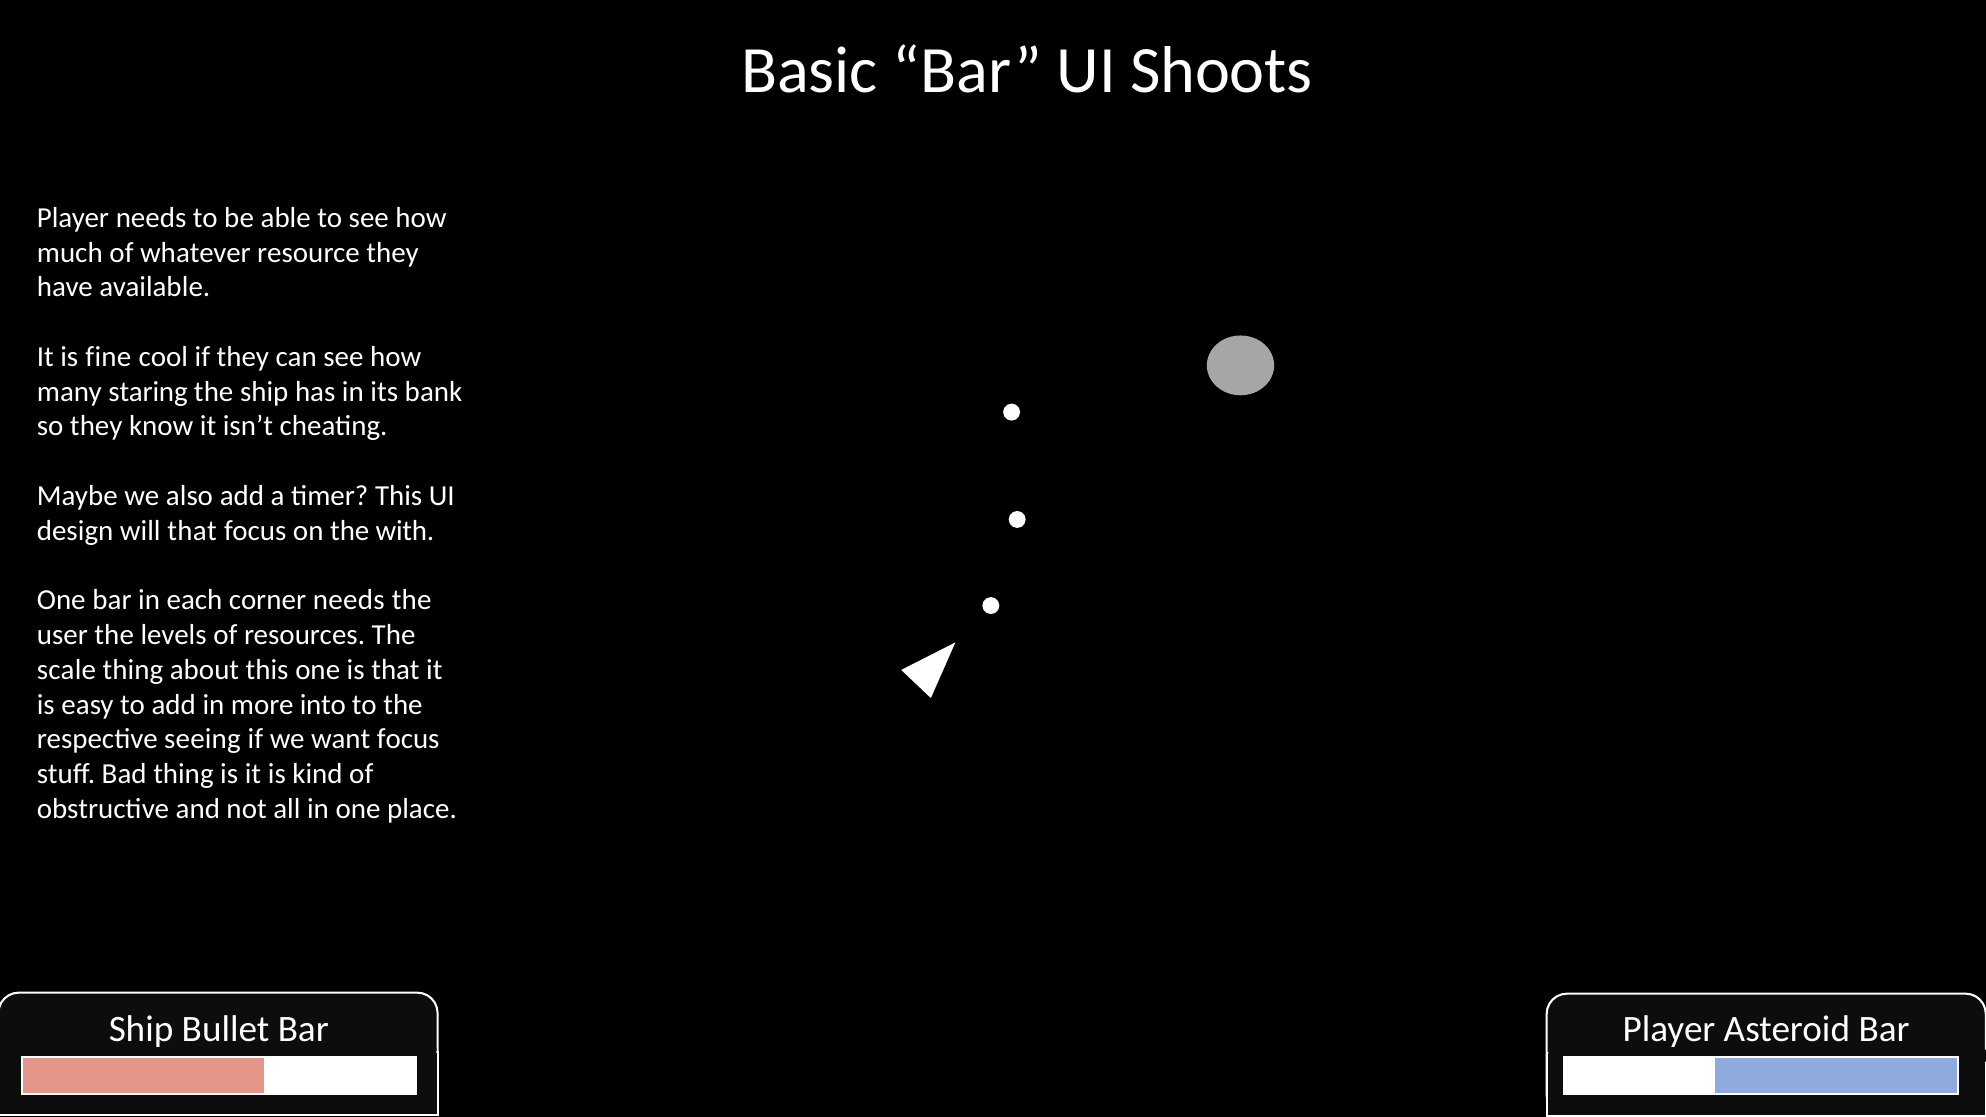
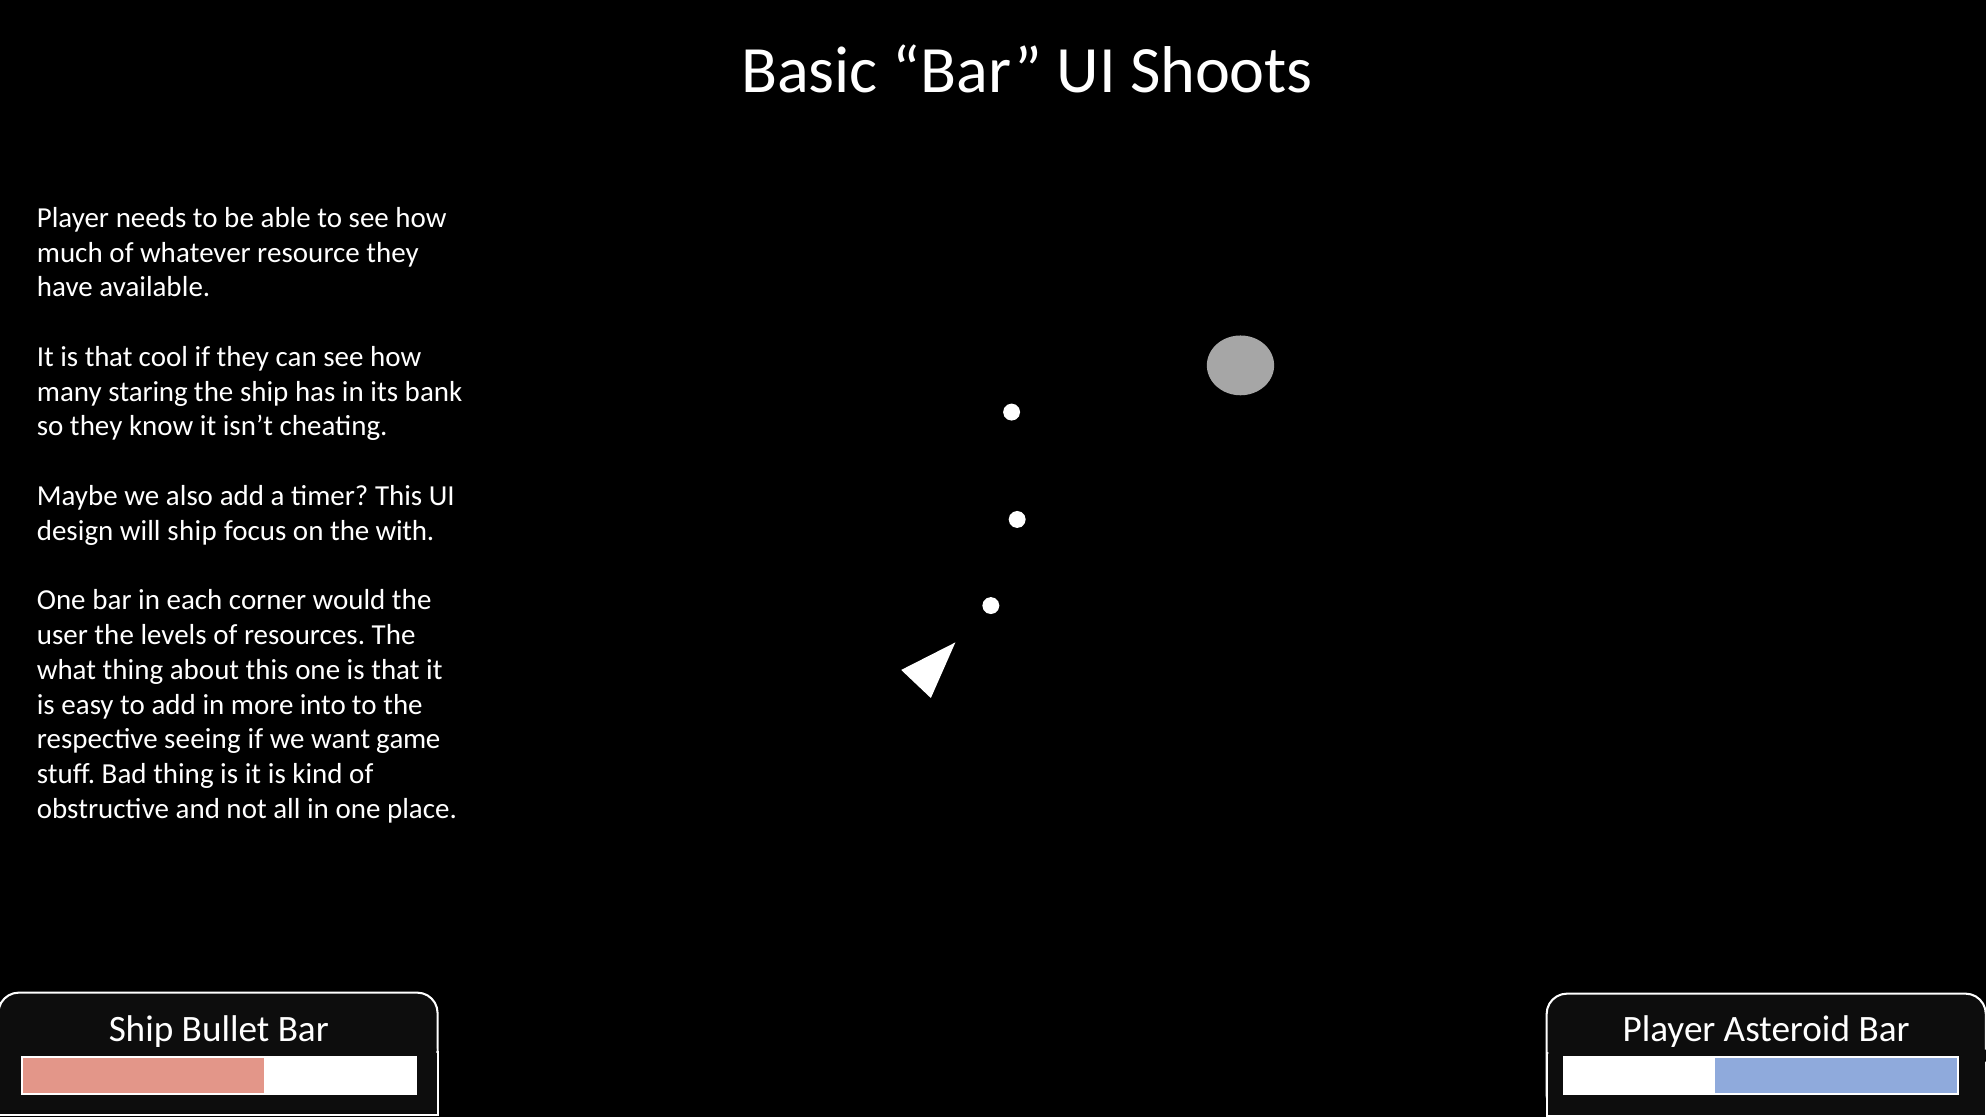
It is fine: fine -> that
will that: that -> ship
corner needs: needs -> would
scale: scale -> what
want focus: focus -> game
